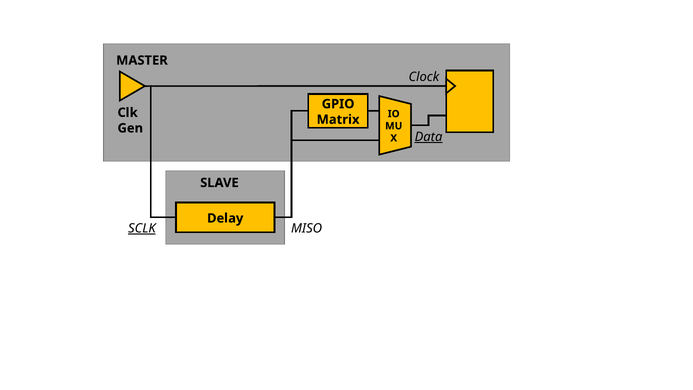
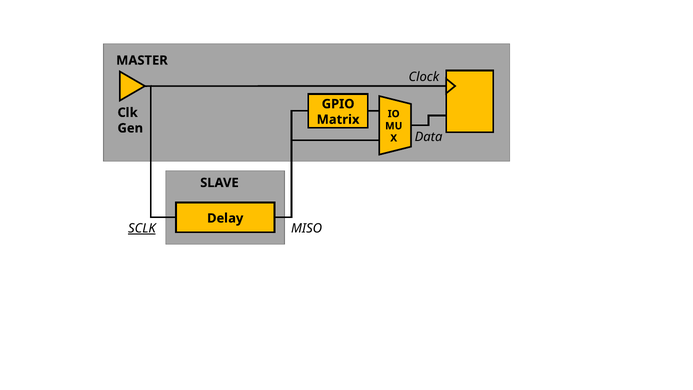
Data underline: present -> none
